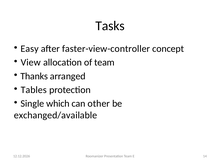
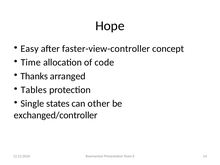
Tasks: Tasks -> Hope
View: View -> Time
of team: team -> code
which: which -> states
exchanged/available: exchanged/available -> exchanged/controller
